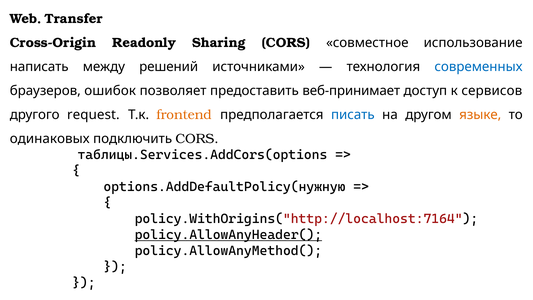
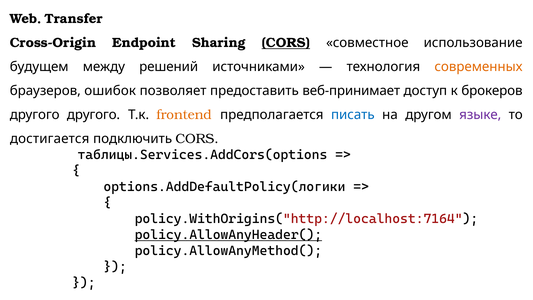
Readonly: Readonly -> Endpoint
CORS at (286, 43) underline: none -> present
написать: написать -> будущем
современных colour: blue -> orange
сервисов: сервисов -> брокеров
другого request: request -> другого
языке colour: orange -> purple
одинаковых: одинаковых -> достигается
options.AddDefaultPolicy(нужную: options.AddDefaultPolicy(нужную -> options.AddDefaultPolicy(логики
